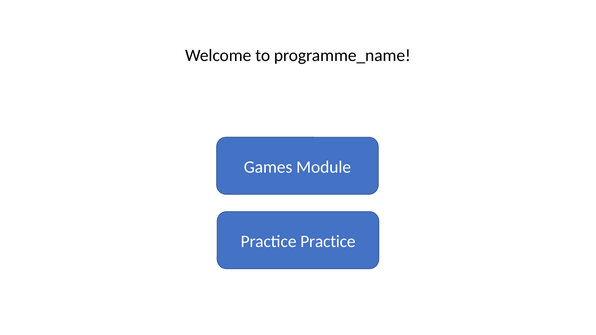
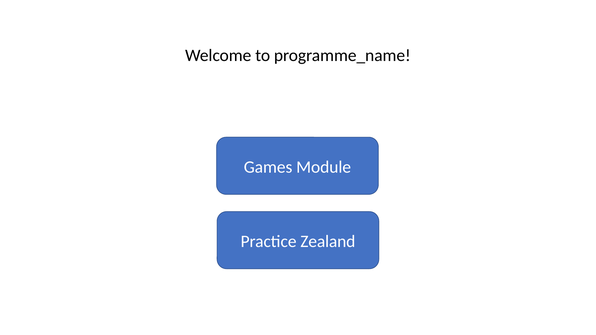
Practice Practice: Practice -> Zealand
